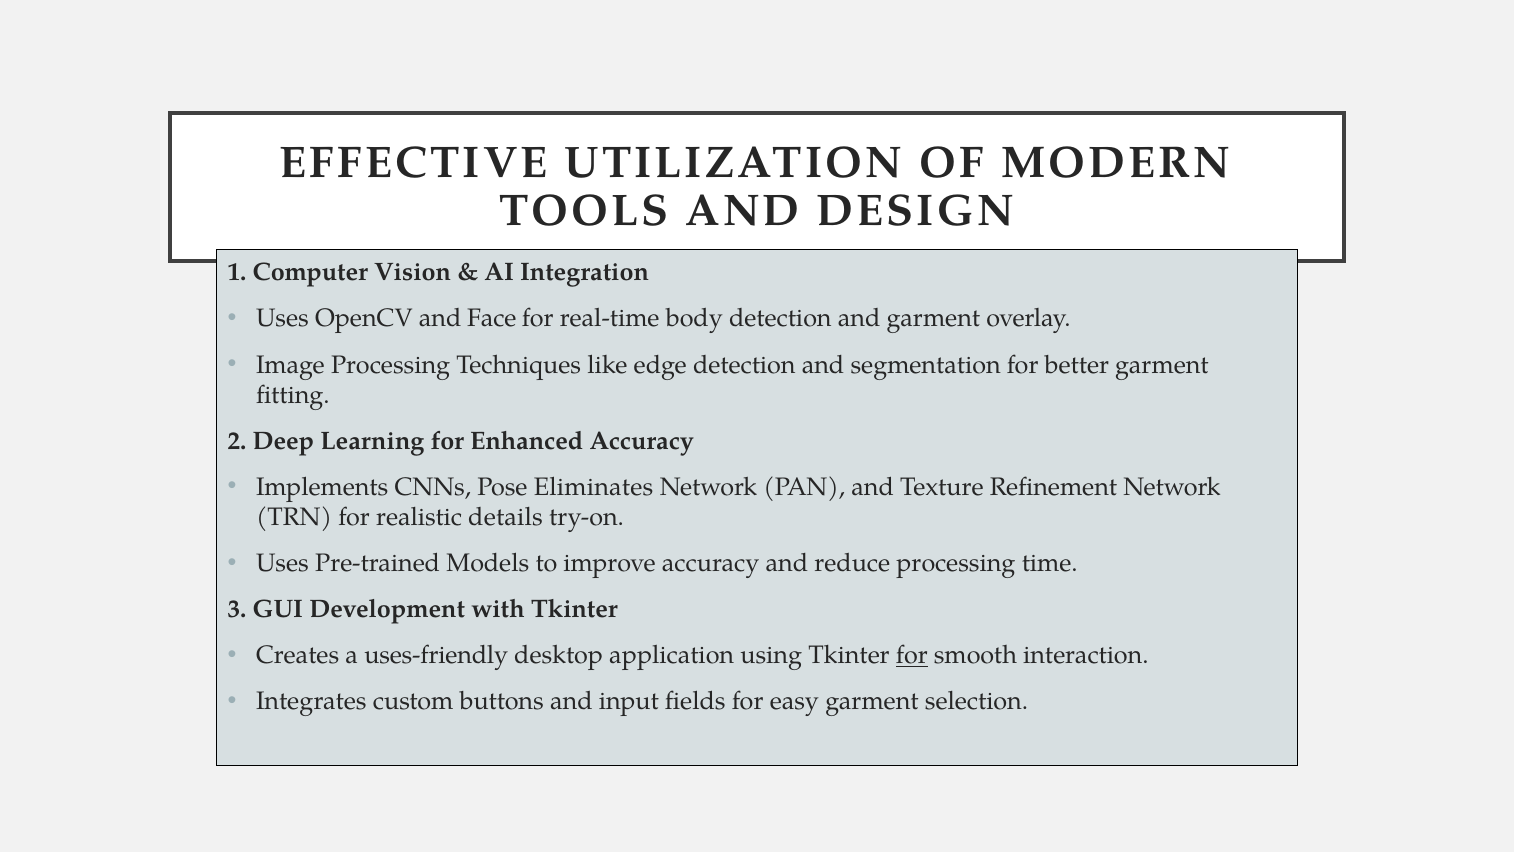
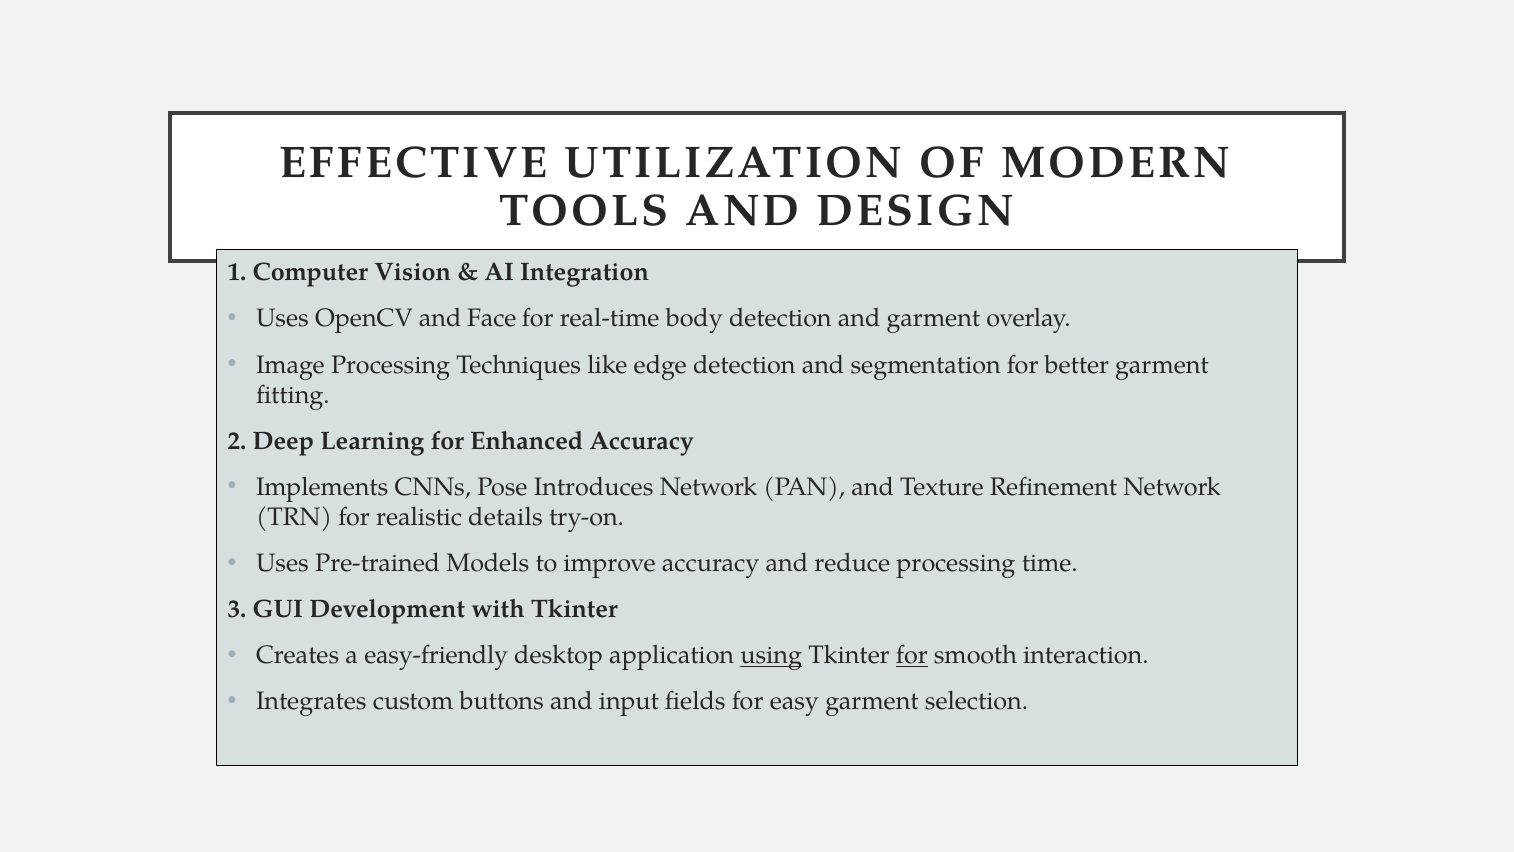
Eliminates: Eliminates -> Introduces
uses-friendly: uses-friendly -> easy-friendly
using underline: none -> present
